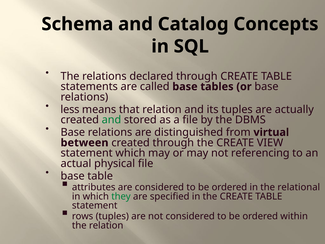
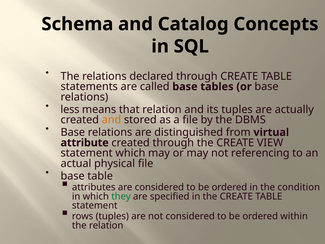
and at (111, 120) colour: green -> orange
between: between -> attribute
relational: relational -> condition
